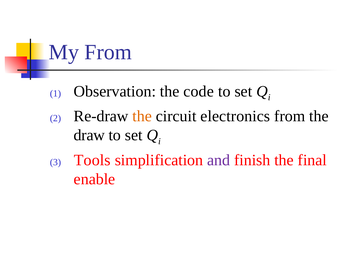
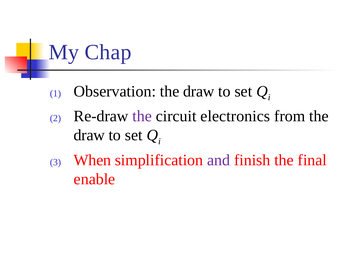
My From: From -> Chap
Observation the code: code -> draw
the at (142, 116) colour: orange -> purple
Tools: Tools -> When
